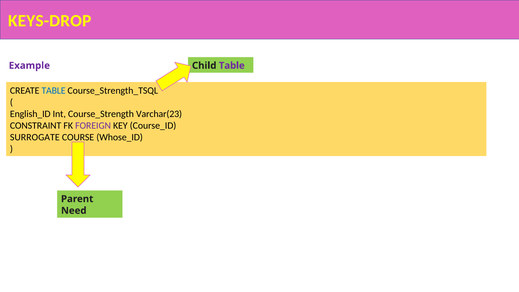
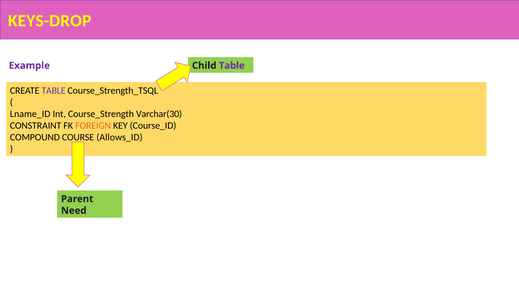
TABLE at (54, 90) colour: blue -> purple
English_ID: English_ID -> Lname_ID
Varchar(23: Varchar(23 -> Varchar(30
FOREIGN colour: purple -> orange
SURROGATE: SURROGATE -> COMPOUND
Whose_ID: Whose_ID -> Allows_ID
